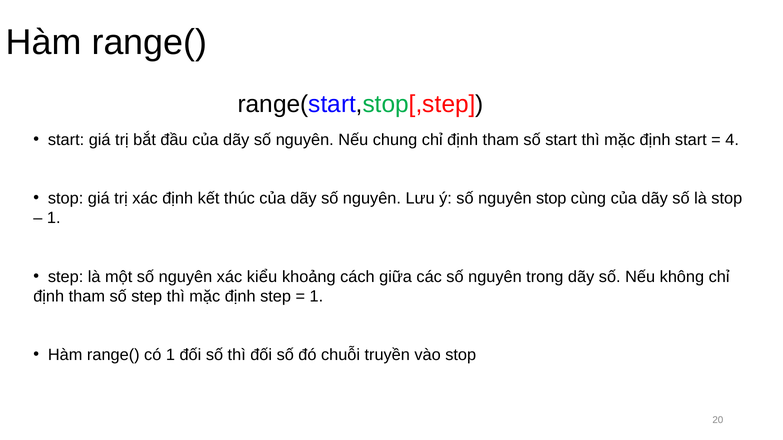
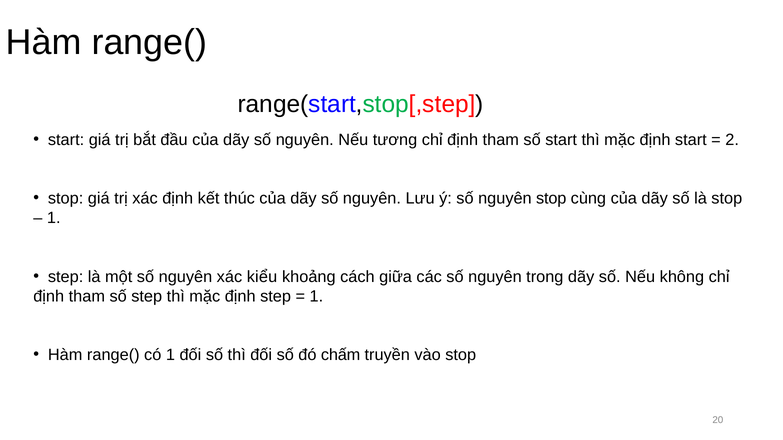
chung: chung -> tương
4: 4 -> 2
chuỗi: chuỗi -> chấm
